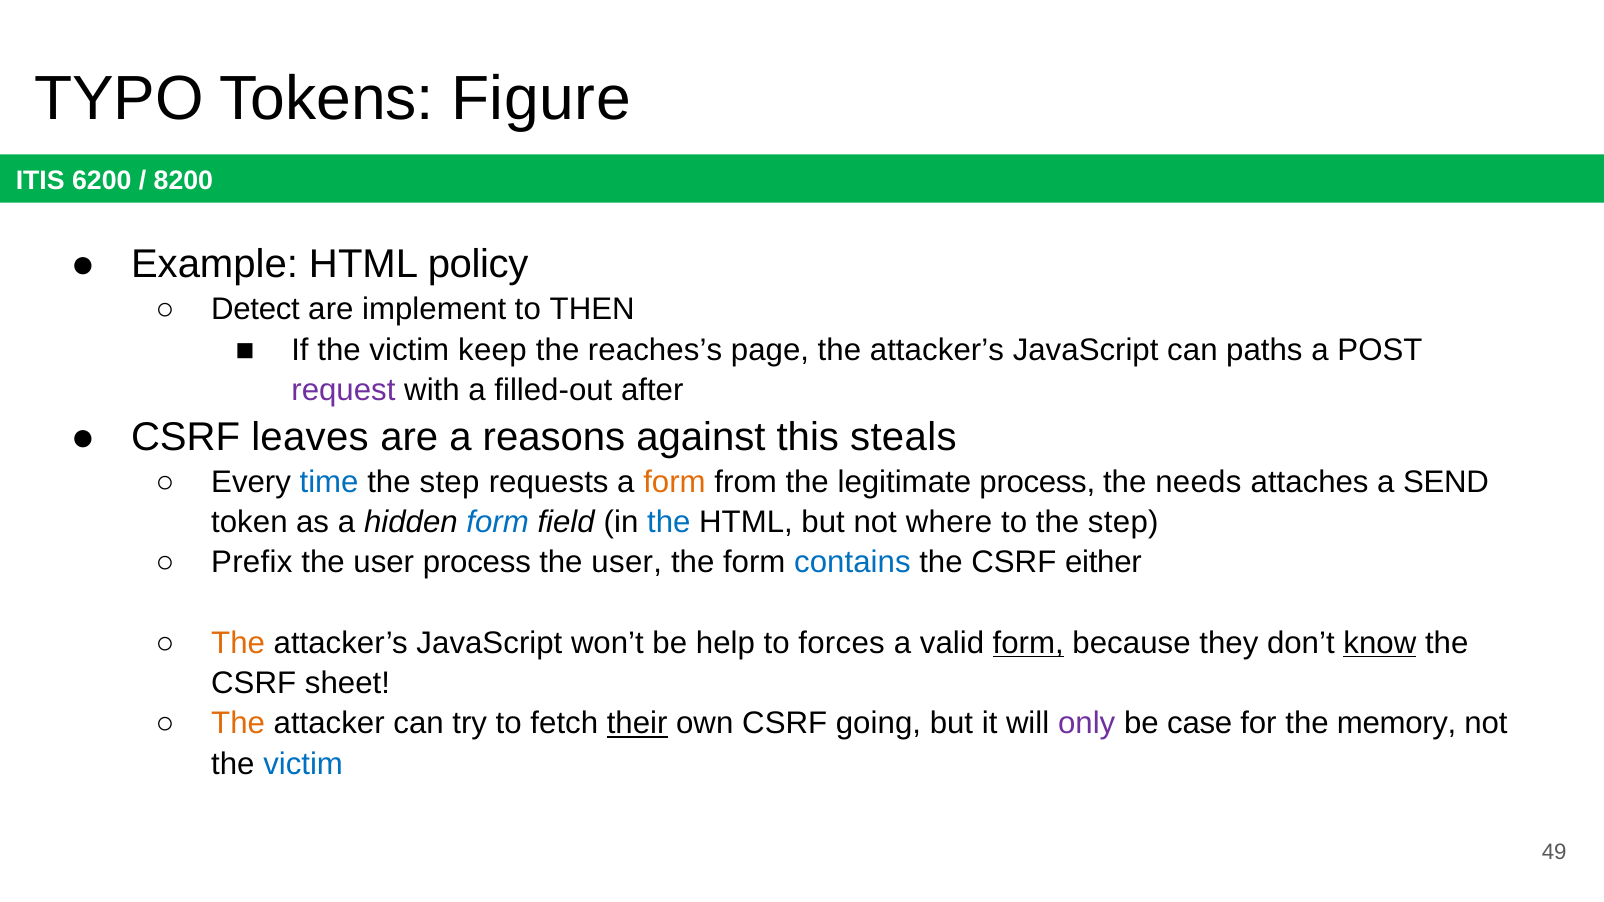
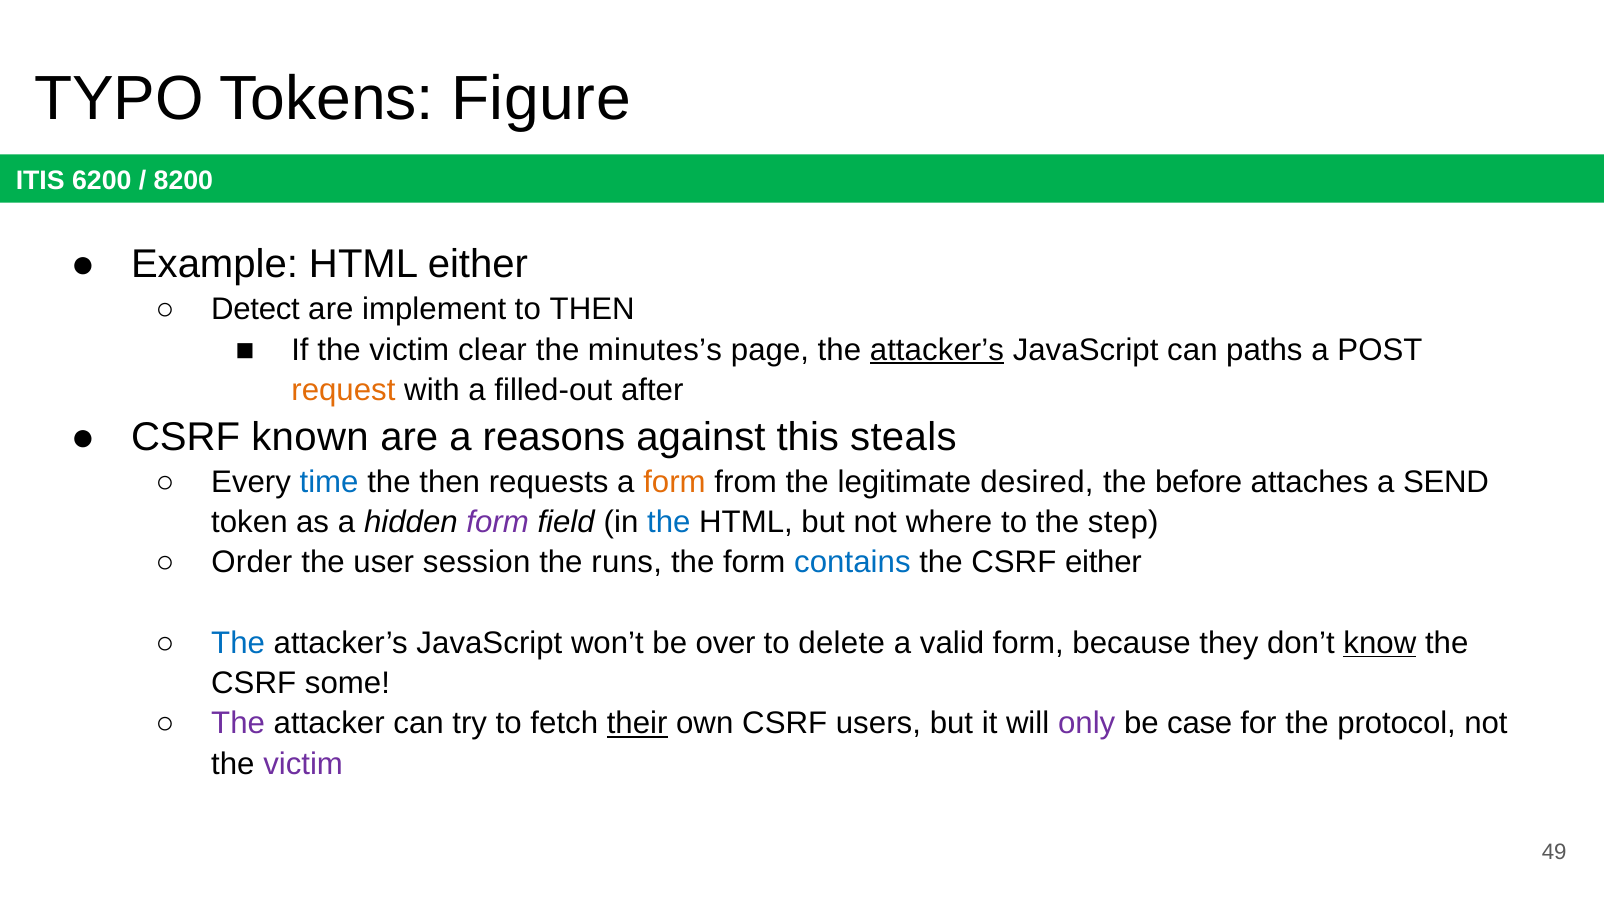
HTML policy: policy -> either
keep: keep -> clear
reaches’s: reaches’s -> minutes’s
attacker’s at (937, 350) underline: none -> present
request colour: purple -> orange
leaves: leaves -> known
step at (450, 482): step -> then
legitimate process: process -> desired
needs: needs -> before
form at (498, 522) colour: blue -> purple
Prefix: Prefix -> Order
user process: process -> session
user at (627, 563): user -> runs
The at (238, 643) colour: orange -> blue
help: help -> over
forces: forces -> delete
form at (1028, 643) underline: present -> none
sheet: sheet -> some
The at (238, 724) colour: orange -> purple
going: going -> users
memory: memory -> protocol
victim at (303, 764) colour: blue -> purple
